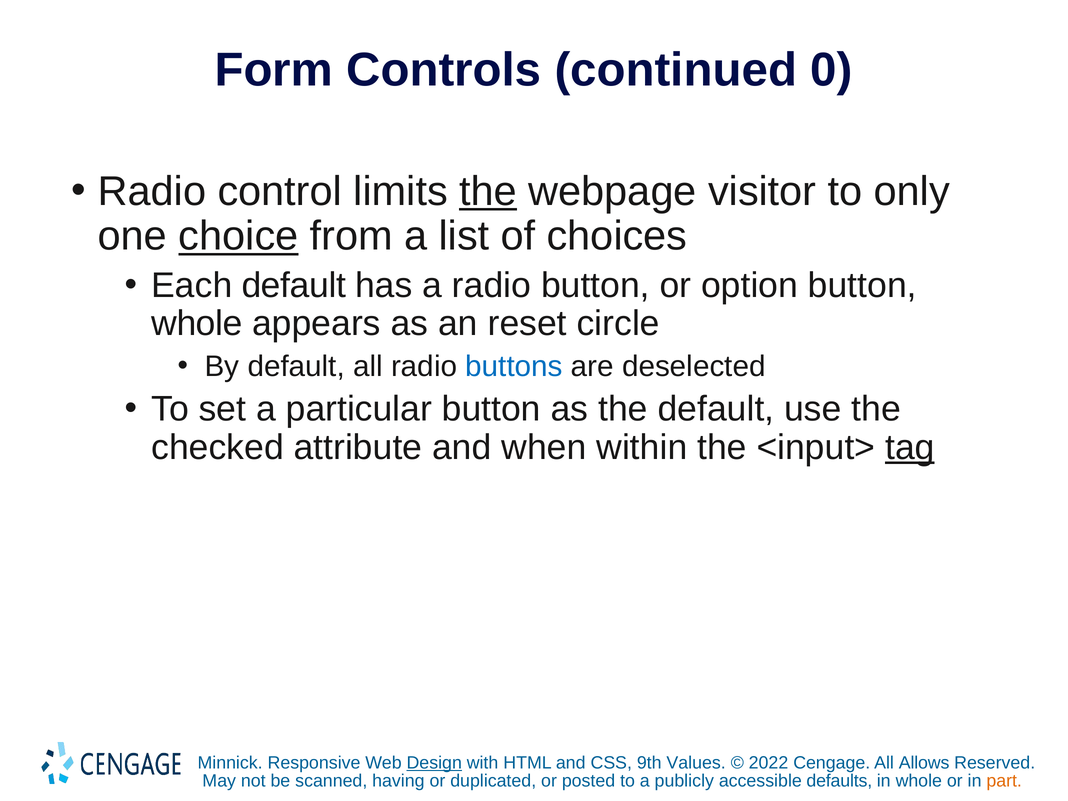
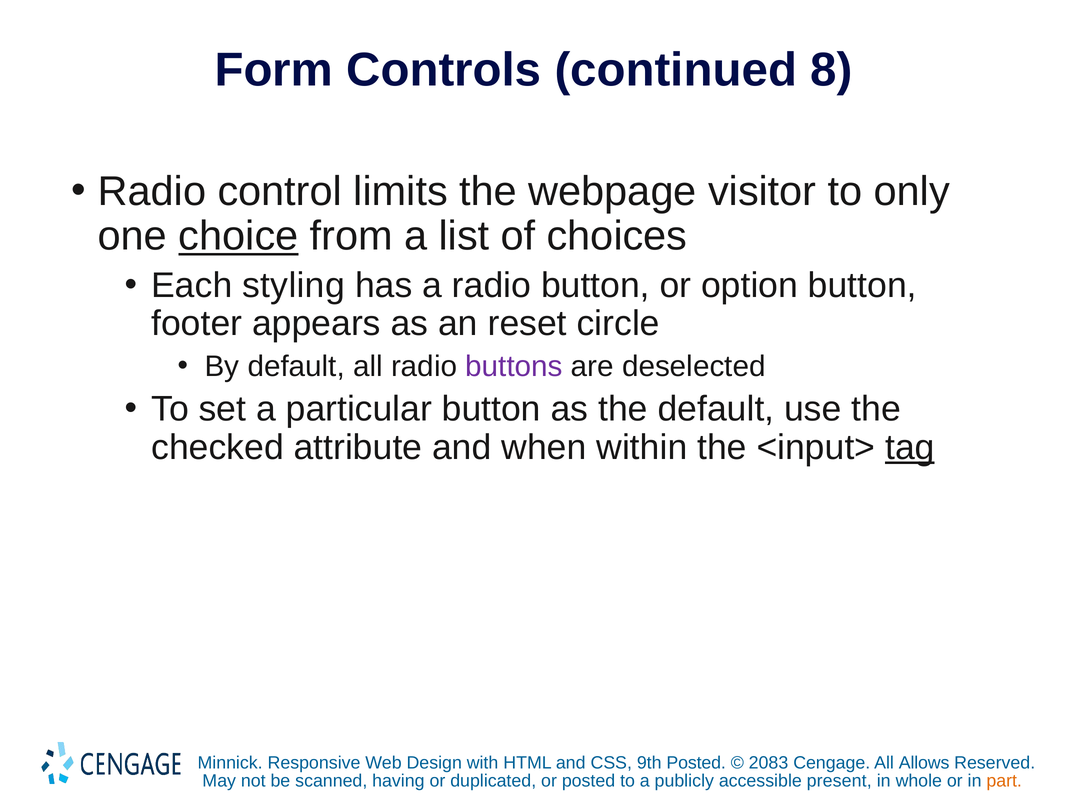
0: 0 -> 8
the at (488, 191) underline: present -> none
Each default: default -> styling
whole at (197, 324): whole -> footer
buttons colour: blue -> purple
Design underline: present -> none
9th Values: Values -> Posted
2022: 2022 -> 2083
defaults: defaults -> present
